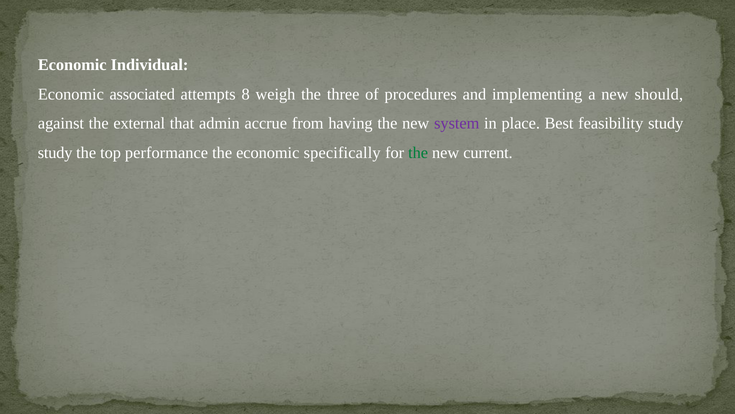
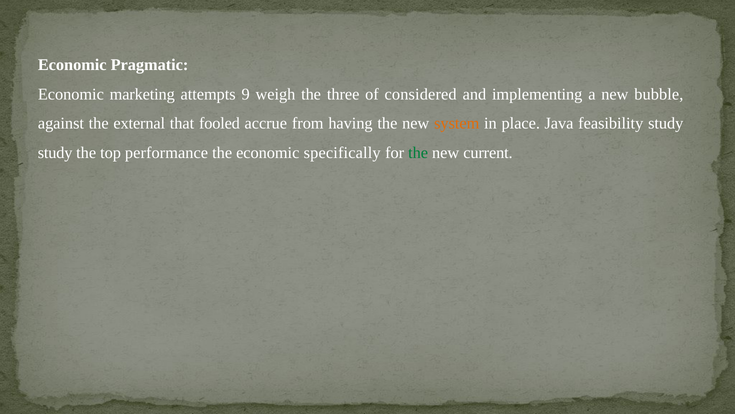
Individual: Individual -> Pragmatic
associated: associated -> marketing
8: 8 -> 9
procedures: procedures -> considered
should: should -> bubble
admin: admin -> fooled
system colour: purple -> orange
Best: Best -> Java
